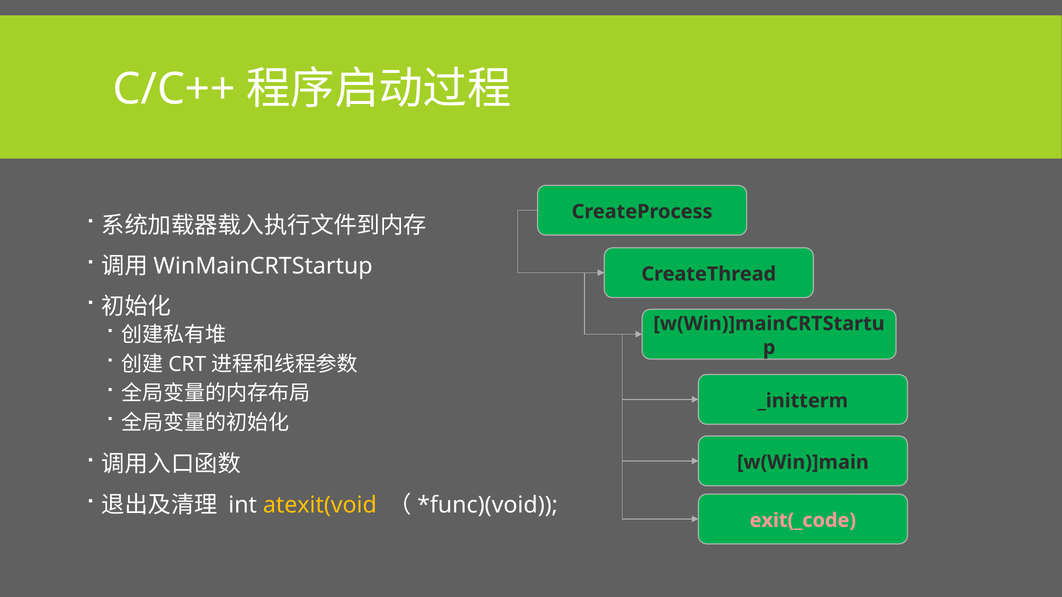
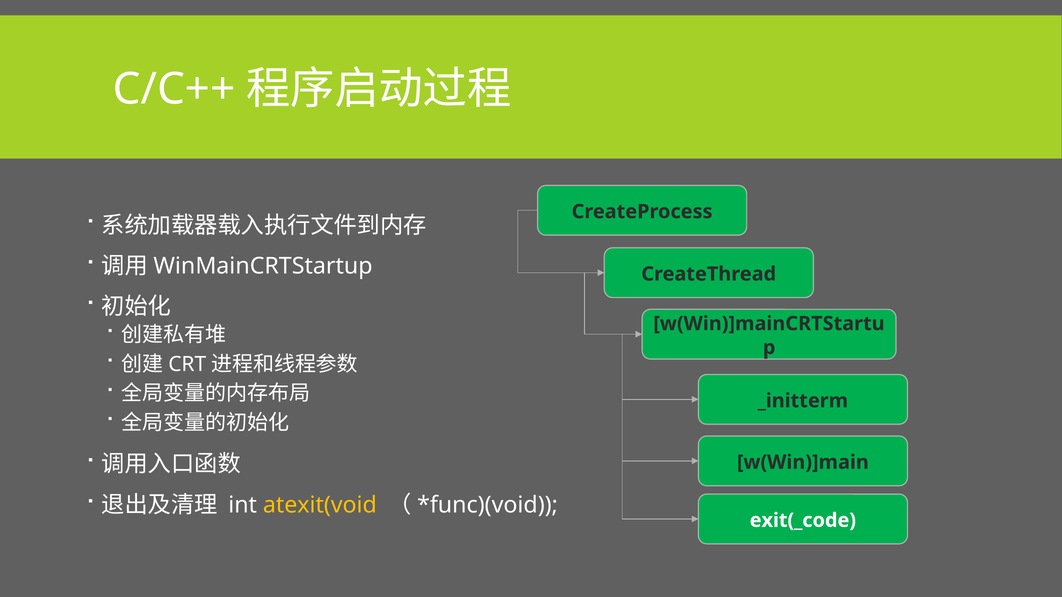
exit(_code colour: pink -> white
